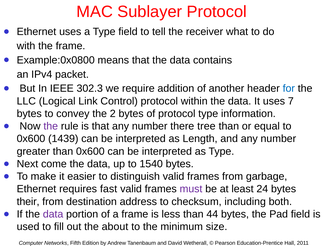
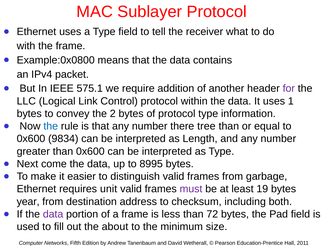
302.3: 302.3 -> 575.1
for colour: blue -> purple
7: 7 -> 1
the at (51, 126) colour: purple -> blue
1439: 1439 -> 9834
1540: 1540 -> 8995
fast: fast -> unit
24: 24 -> 19
their: their -> year
44: 44 -> 72
